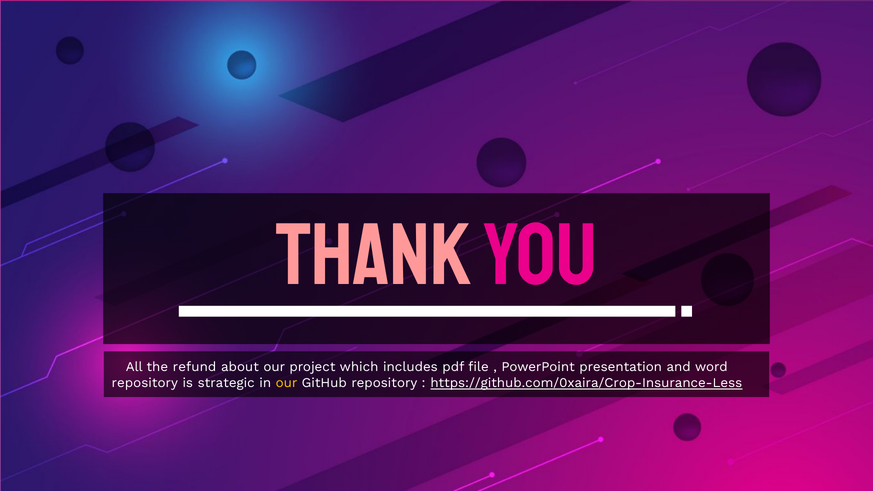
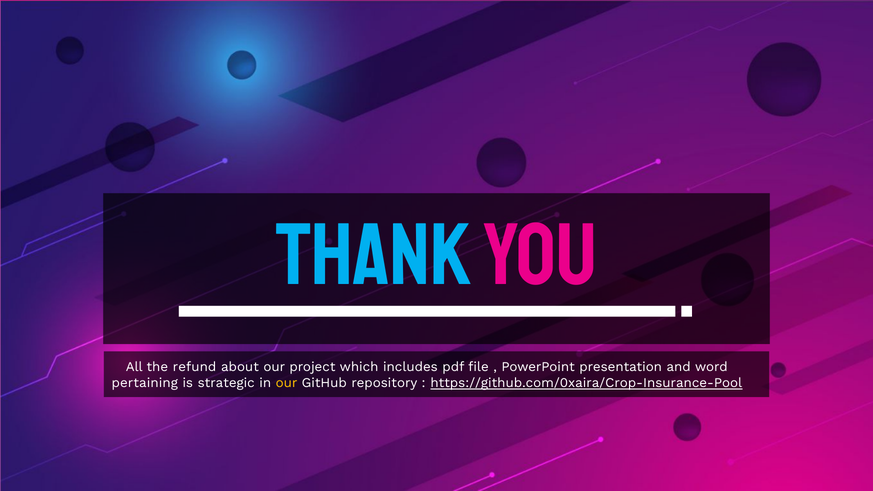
thank colour: pink -> light blue
repository at (145, 383): repository -> pertaining
https://github.com/0xaira/Crop-Insurance-Less: https://github.com/0xaira/Crop-Insurance-Less -> https://github.com/0xaira/Crop-Insurance-Pool
